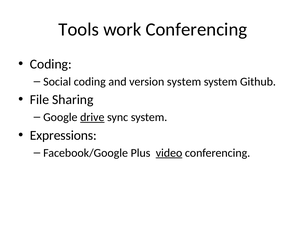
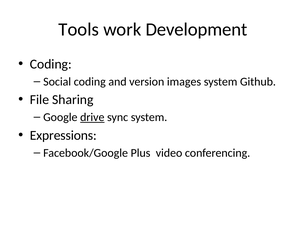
work Conferencing: Conferencing -> Development
version system: system -> images
video underline: present -> none
